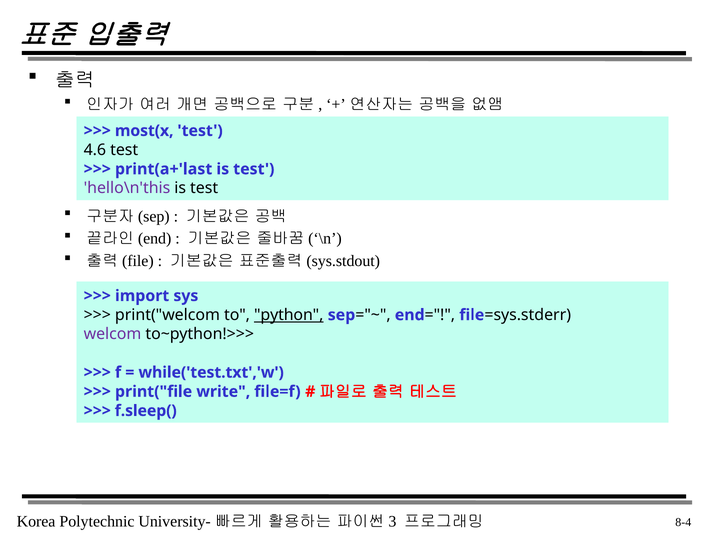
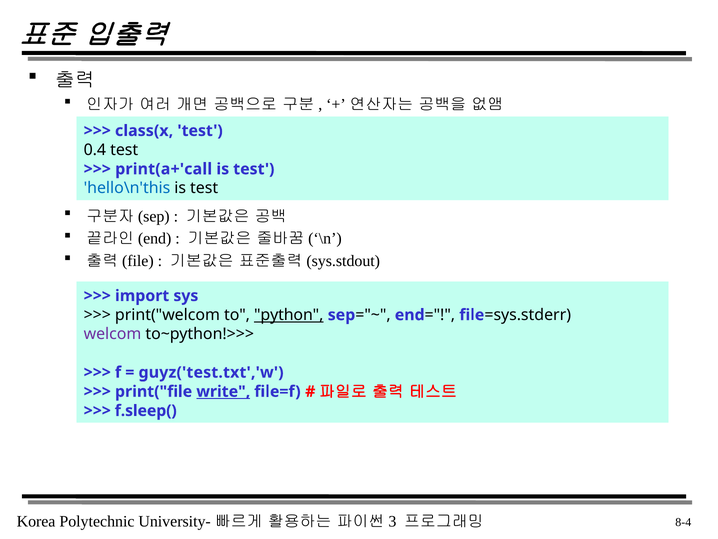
most(x: most(x -> class(x
4.6: 4.6 -> 0.4
print(a+'last: print(a+'last -> print(a+'call
hello\n'this colour: purple -> blue
while('test.txt','w: while('test.txt','w -> guyz('test.txt','w
write underline: none -> present
